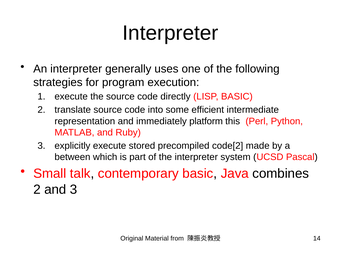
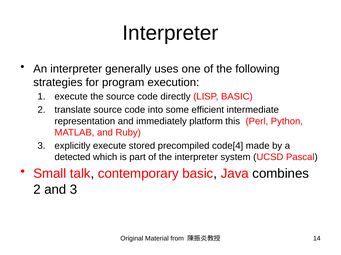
code[2: code[2 -> code[4
between: between -> detected
